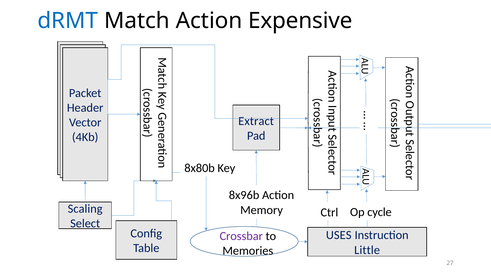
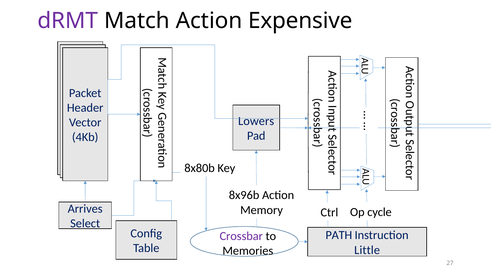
dRMT colour: blue -> purple
Extract: Extract -> Lowers
Scaling: Scaling -> Arrives
USES: USES -> PATH
